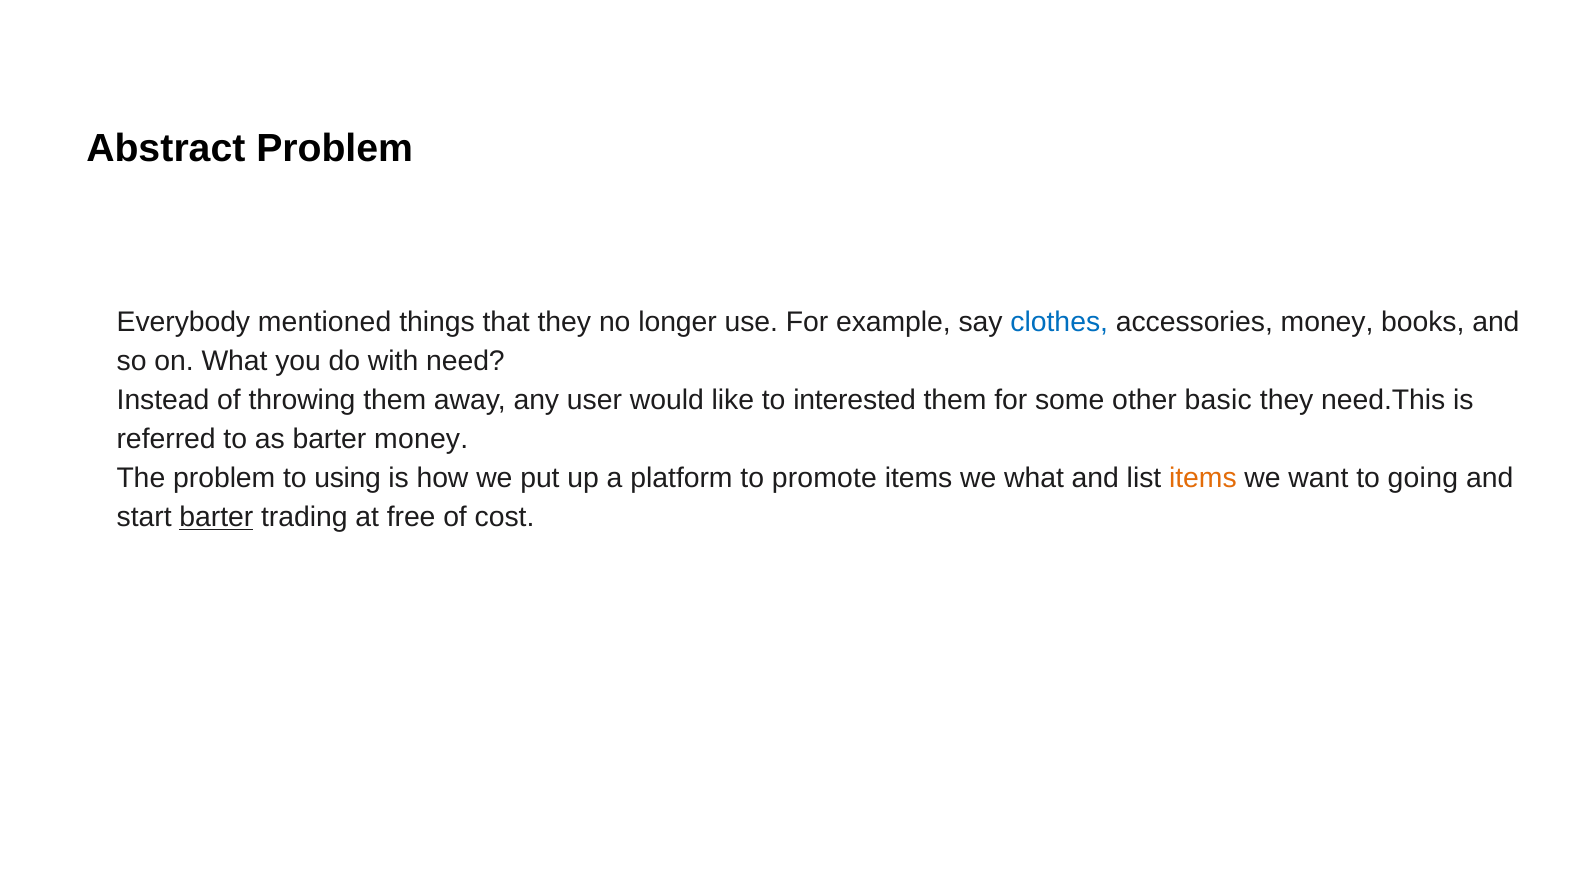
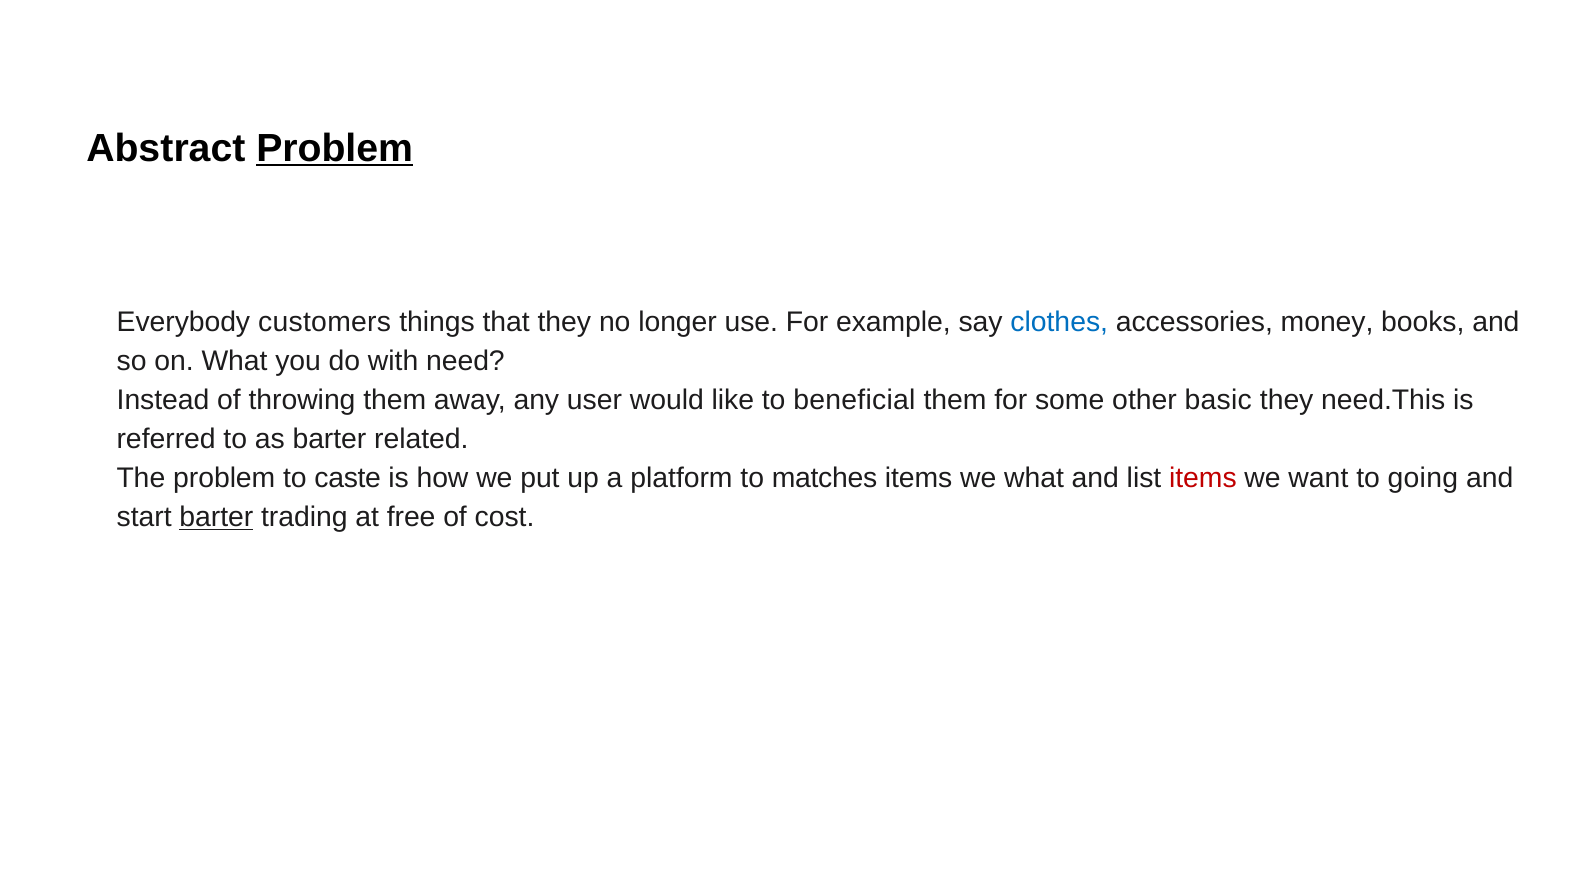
Problem at (335, 148) underline: none -> present
mentioned: mentioned -> customers
interested: interested -> beneficial
barter money: money -> related
using: using -> caste
promote: promote -> matches
items at (1203, 479) colour: orange -> red
